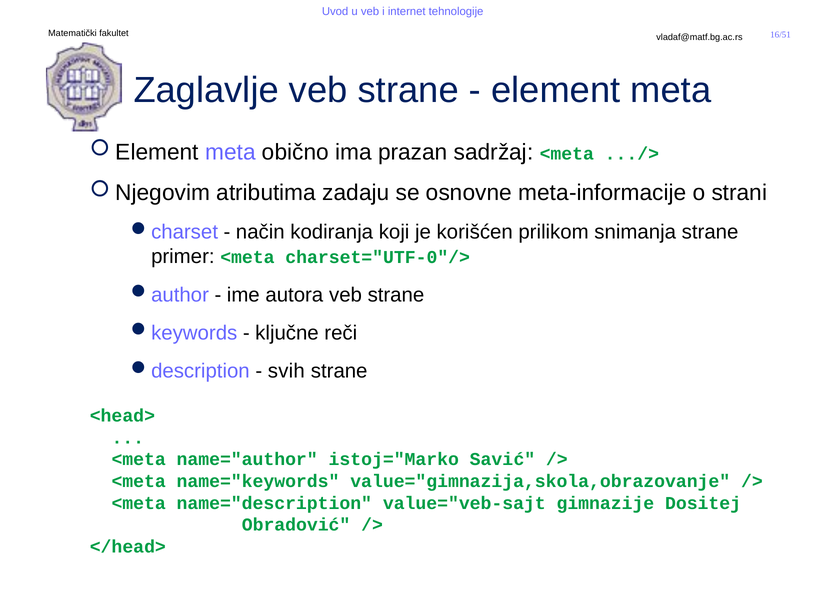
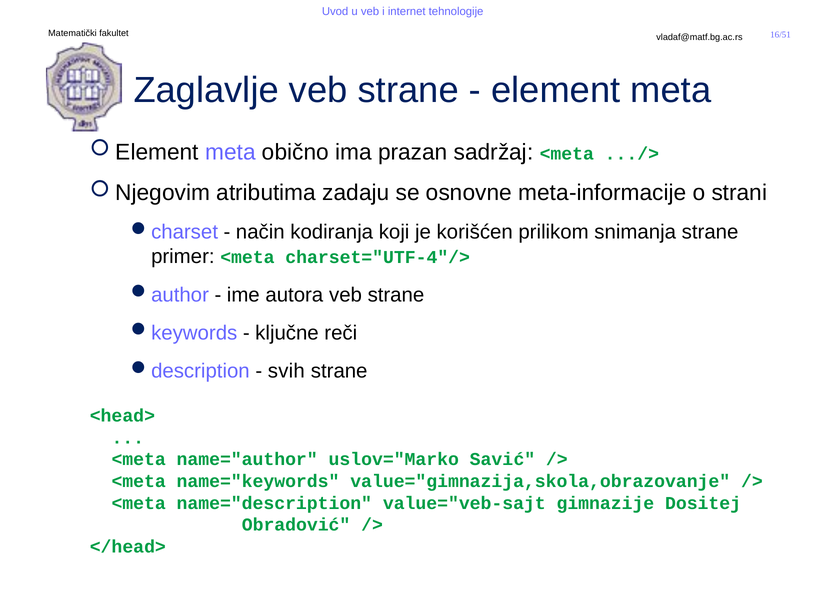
charset="UTF-0"/>: charset="UTF-0"/> -> charset="UTF-4"/>
istoj="Marko: istoj="Marko -> uslov="Marko
